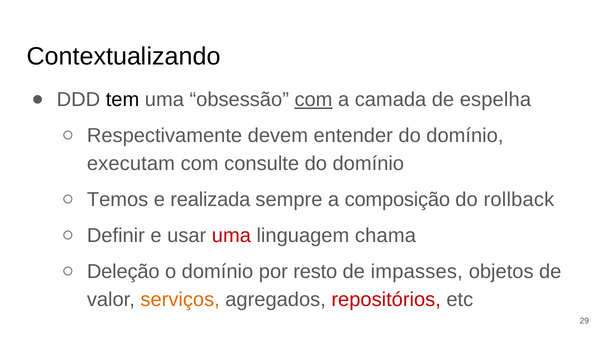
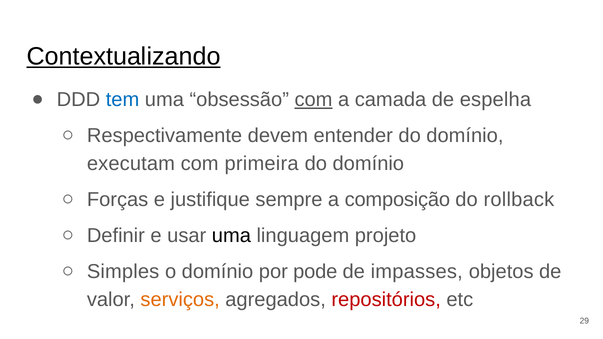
Contextualizando underline: none -> present
tem colour: black -> blue
consulte: consulte -> primeira
Temos: Temos -> Forças
realizada: realizada -> justifique
uma at (231, 236) colour: red -> black
chama: chama -> projeto
Deleção: Deleção -> Simples
resto: resto -> pode
